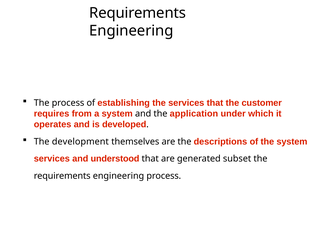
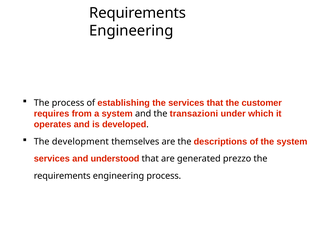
application: application -> transazioni
subset: subset -> prezzo
